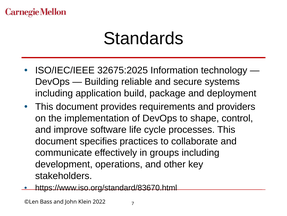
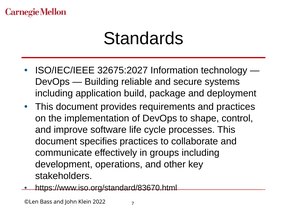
32675:2025: 32675:2025 -> 32675:2027
and providers: providers -> practices
